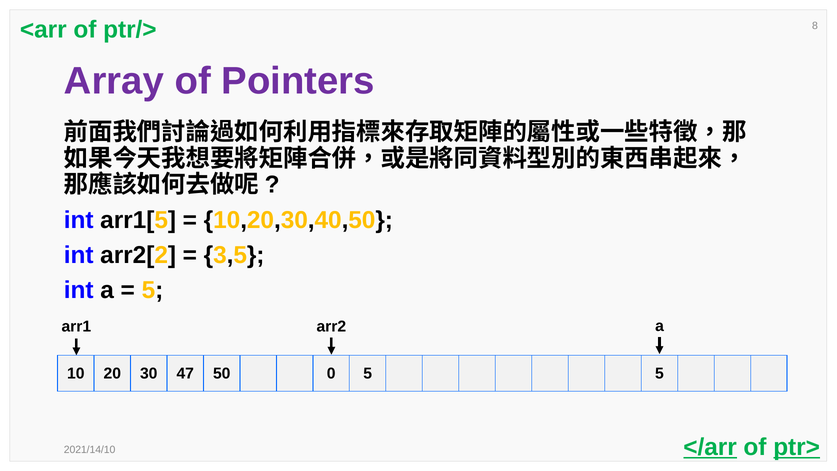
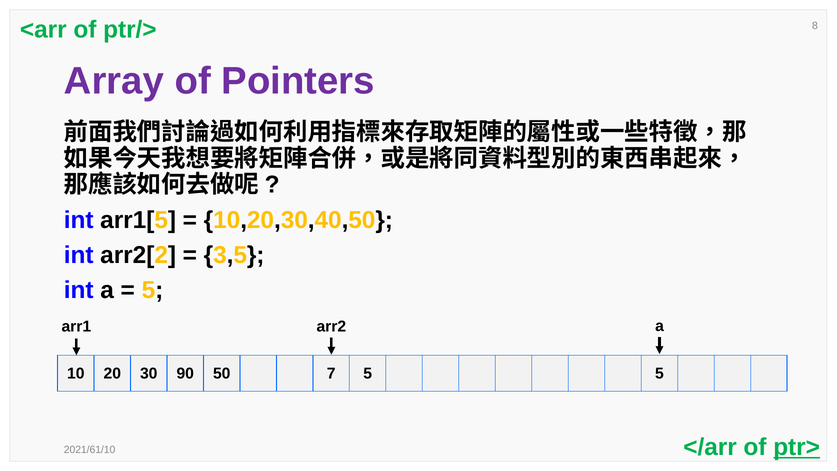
47: 47 -> 90
0: 0 -> 7
</arr underline: present -> none
2021/14/10: 2021/14/10 -> 2021/61/10
